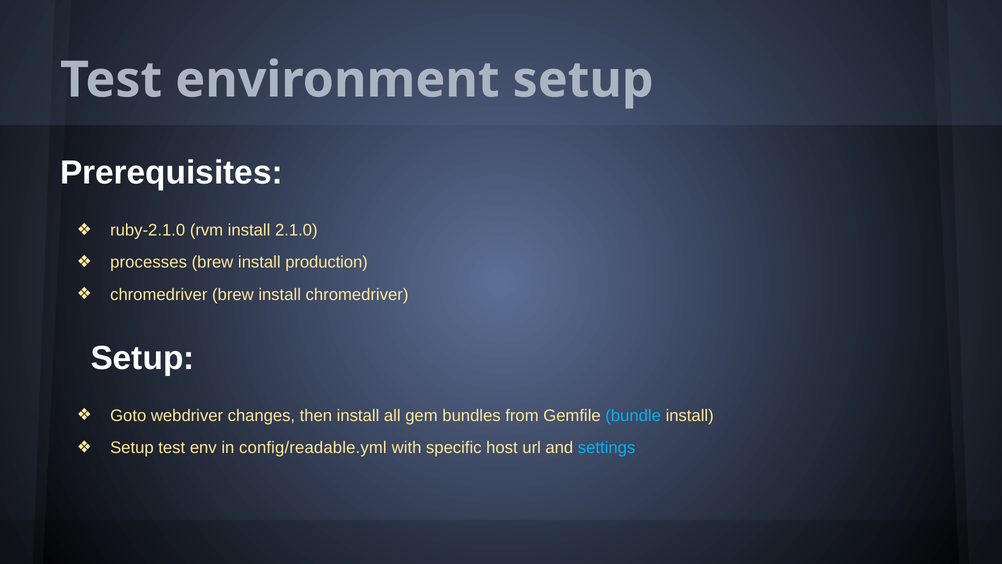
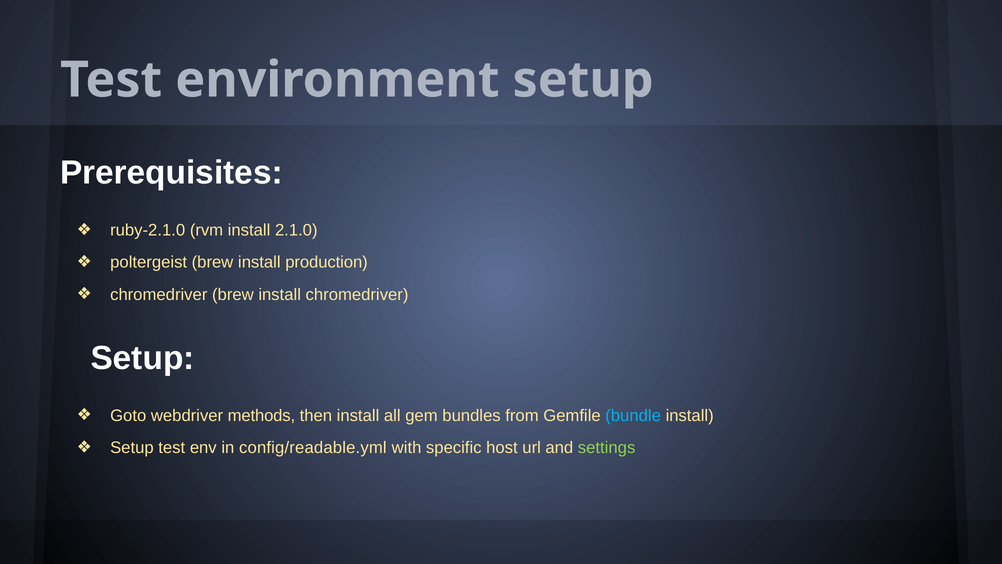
processes: processes -> poltergeist
changes: changes -> methods
settings colour: light blue -> light green
